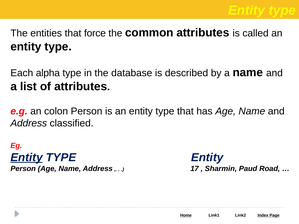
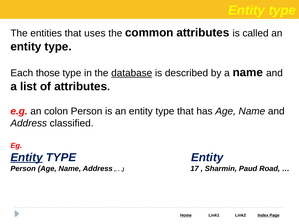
force: force -> uses
alpha: alpha -> those
database underline: none -> present
